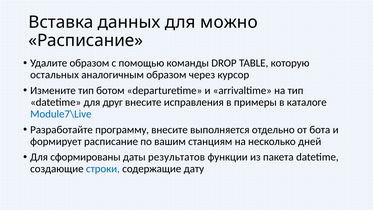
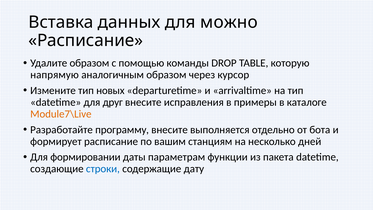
остальных: остальных -> напрямую
ботом: ботом -> новых
Module7\Live colour: blue -> orange
сформированы: сформированы -> формировании
результатов: результатов -> параметрам
